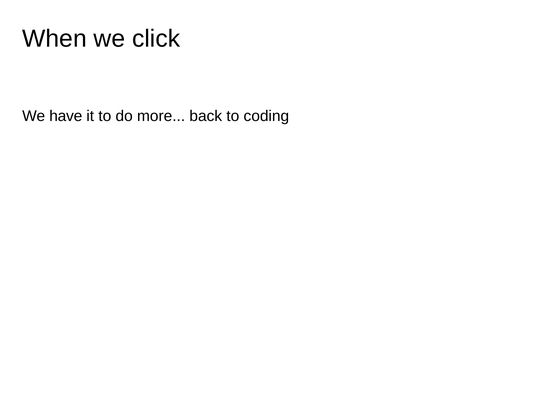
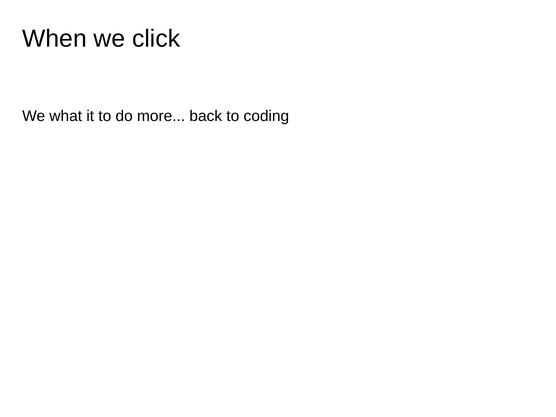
have: have -> what
